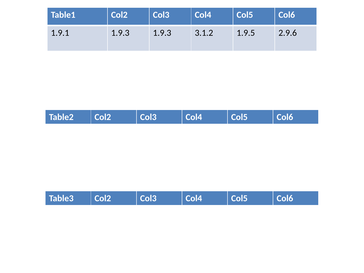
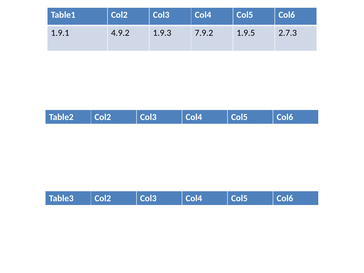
1.9.1 1.9.3: 1.9.3 -> 4.9.2
3.1.2: 3.1.2 -> 7.9.2
2.9.6: 2.9.6 -> 2.7.3
